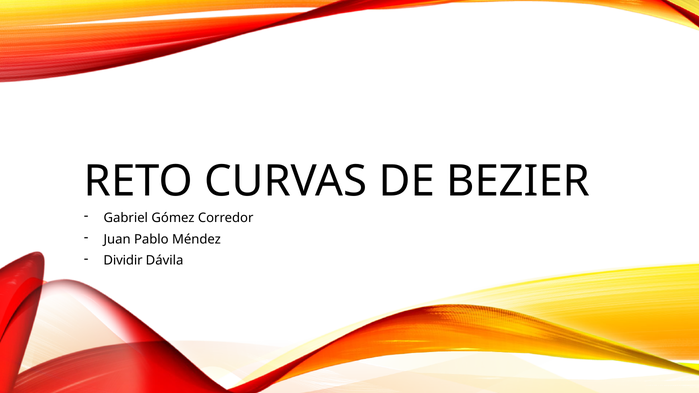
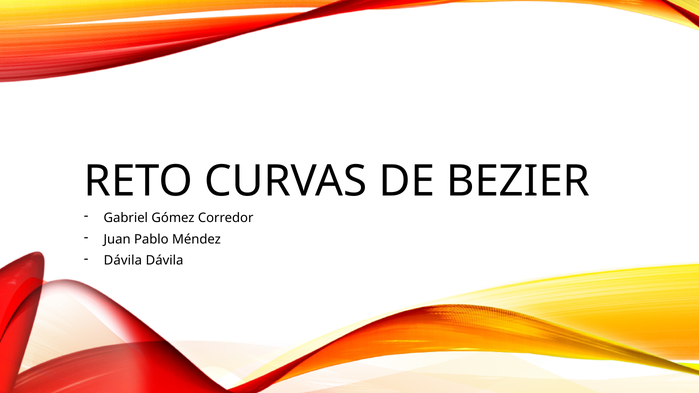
Dividir at (123, 261): Dividir -> Dávila
